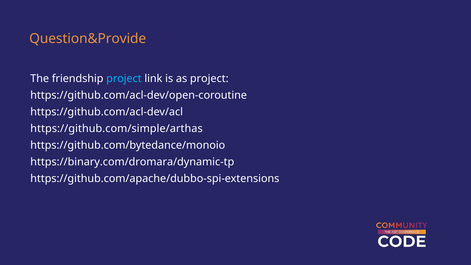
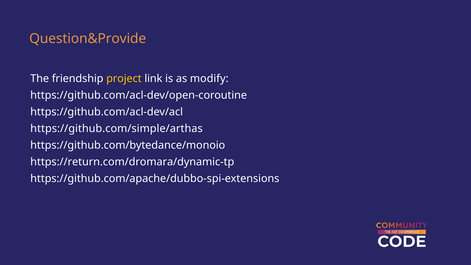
project at (124, 79) colour: light blue -> yellow
as project: project -> modify
https://binary.com/dromara/dynamic-tp: https://binary.com/dromara/dynamic-tp -> https://return.com/dromara/dynamic-tp
